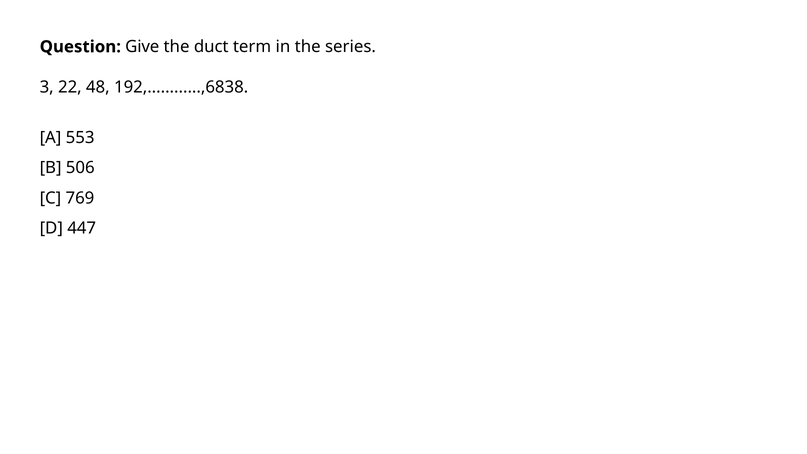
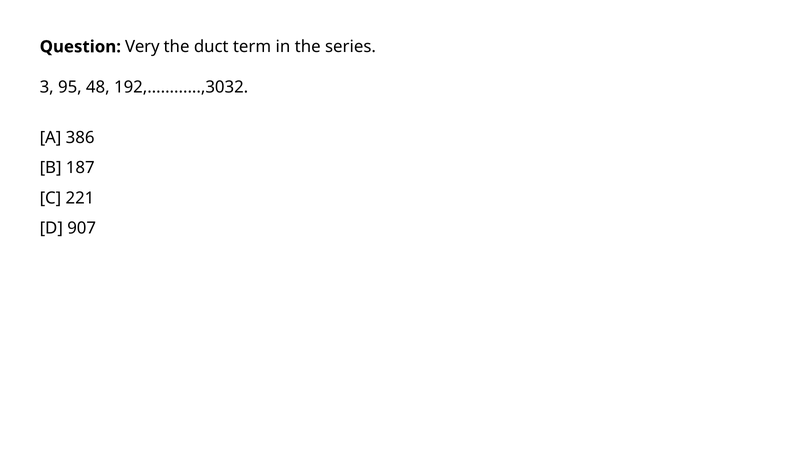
Give: Give -> Very
22: 22 -> 95
192,............,6838: 192,............,6838 -> 192,............,3032
553: 553 -> 386
506: 506 -> 187
769: 769 -> 221
447: 447 -> 907
